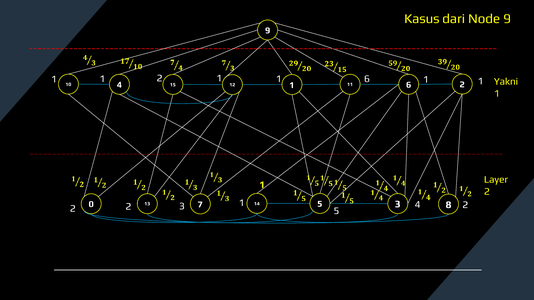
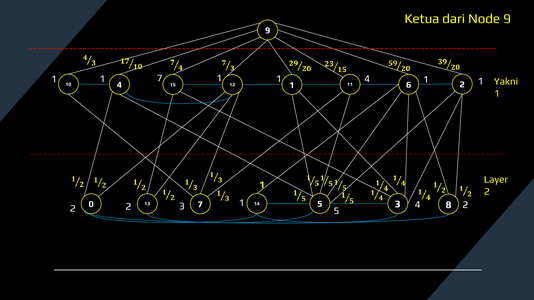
Kasus: Kasus -> Ketua
2 at (160, 78): 2 -> 7
1 6: 6 -> 4
